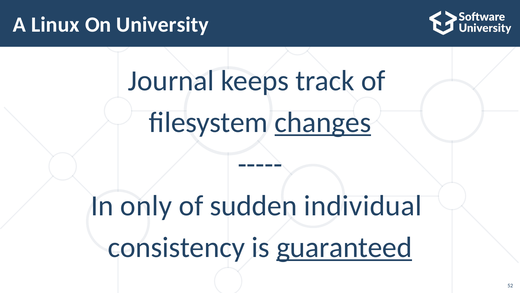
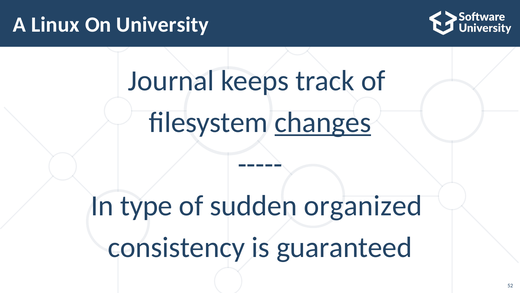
only: only -> type
individual: individual -> organized
guaranteed underline: present -> none
